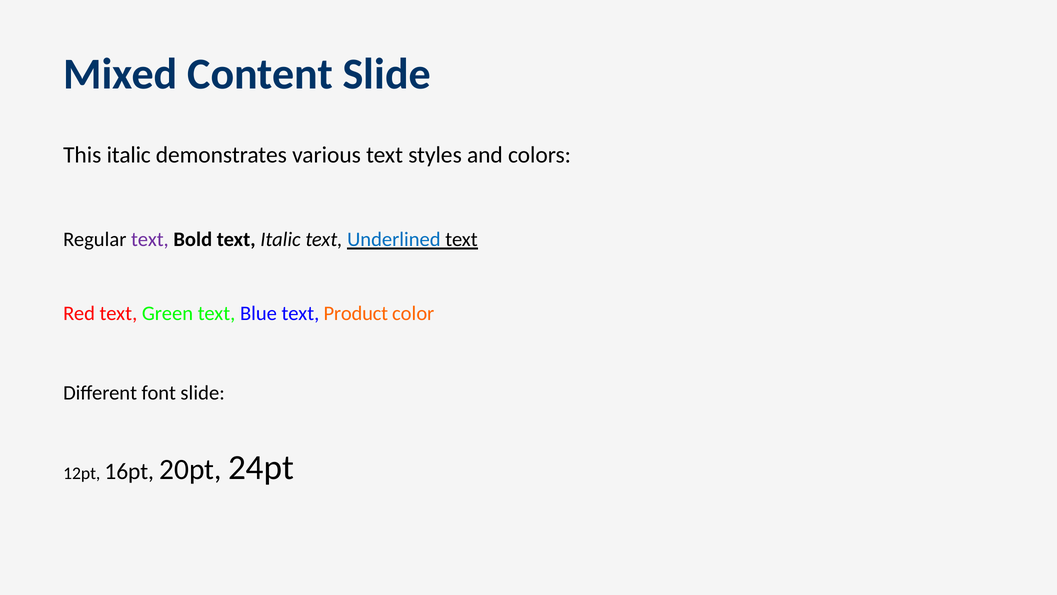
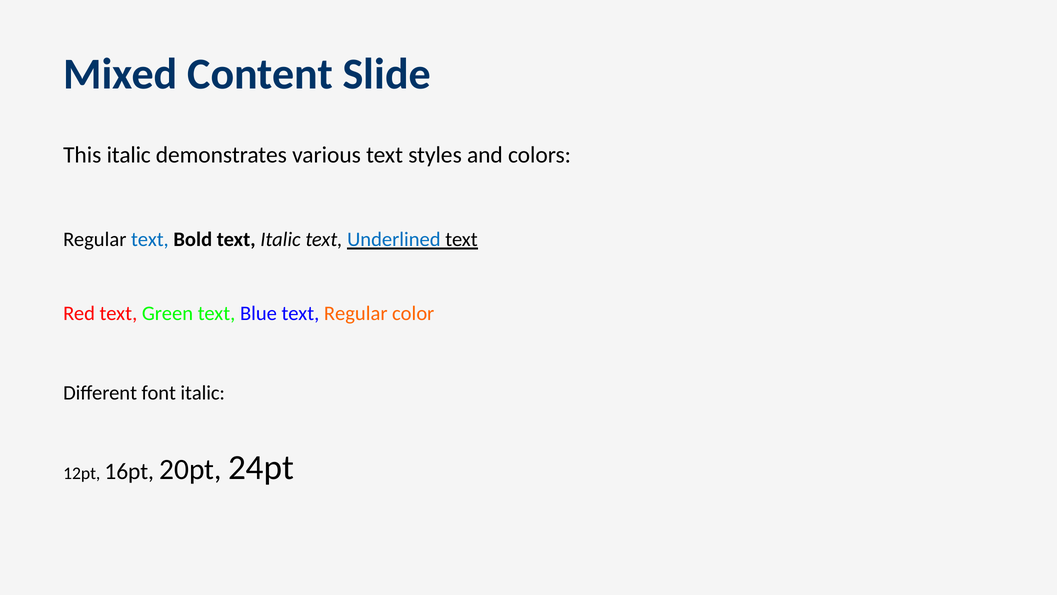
text at (150, 239) colour: purple -> blue
text Product: Product -> Regular
font slide: slide -> italic
